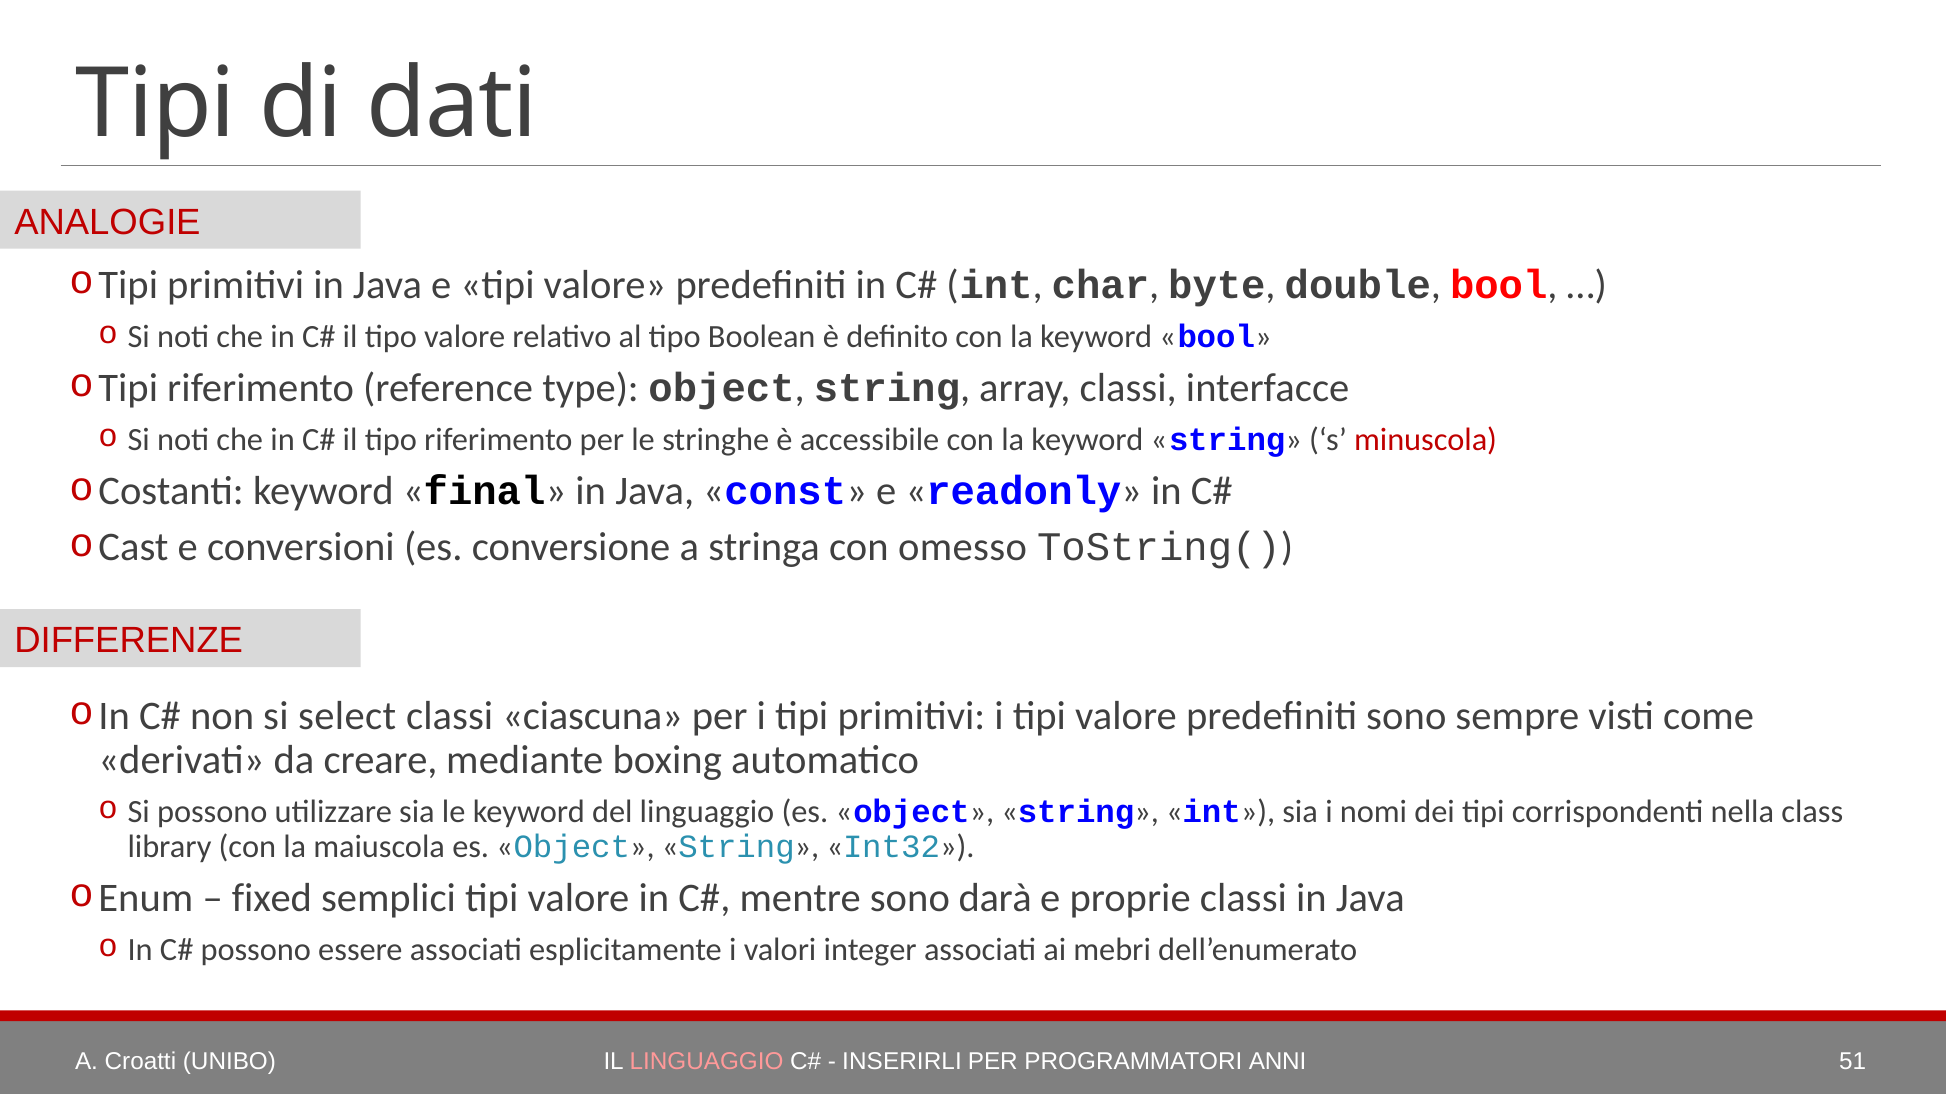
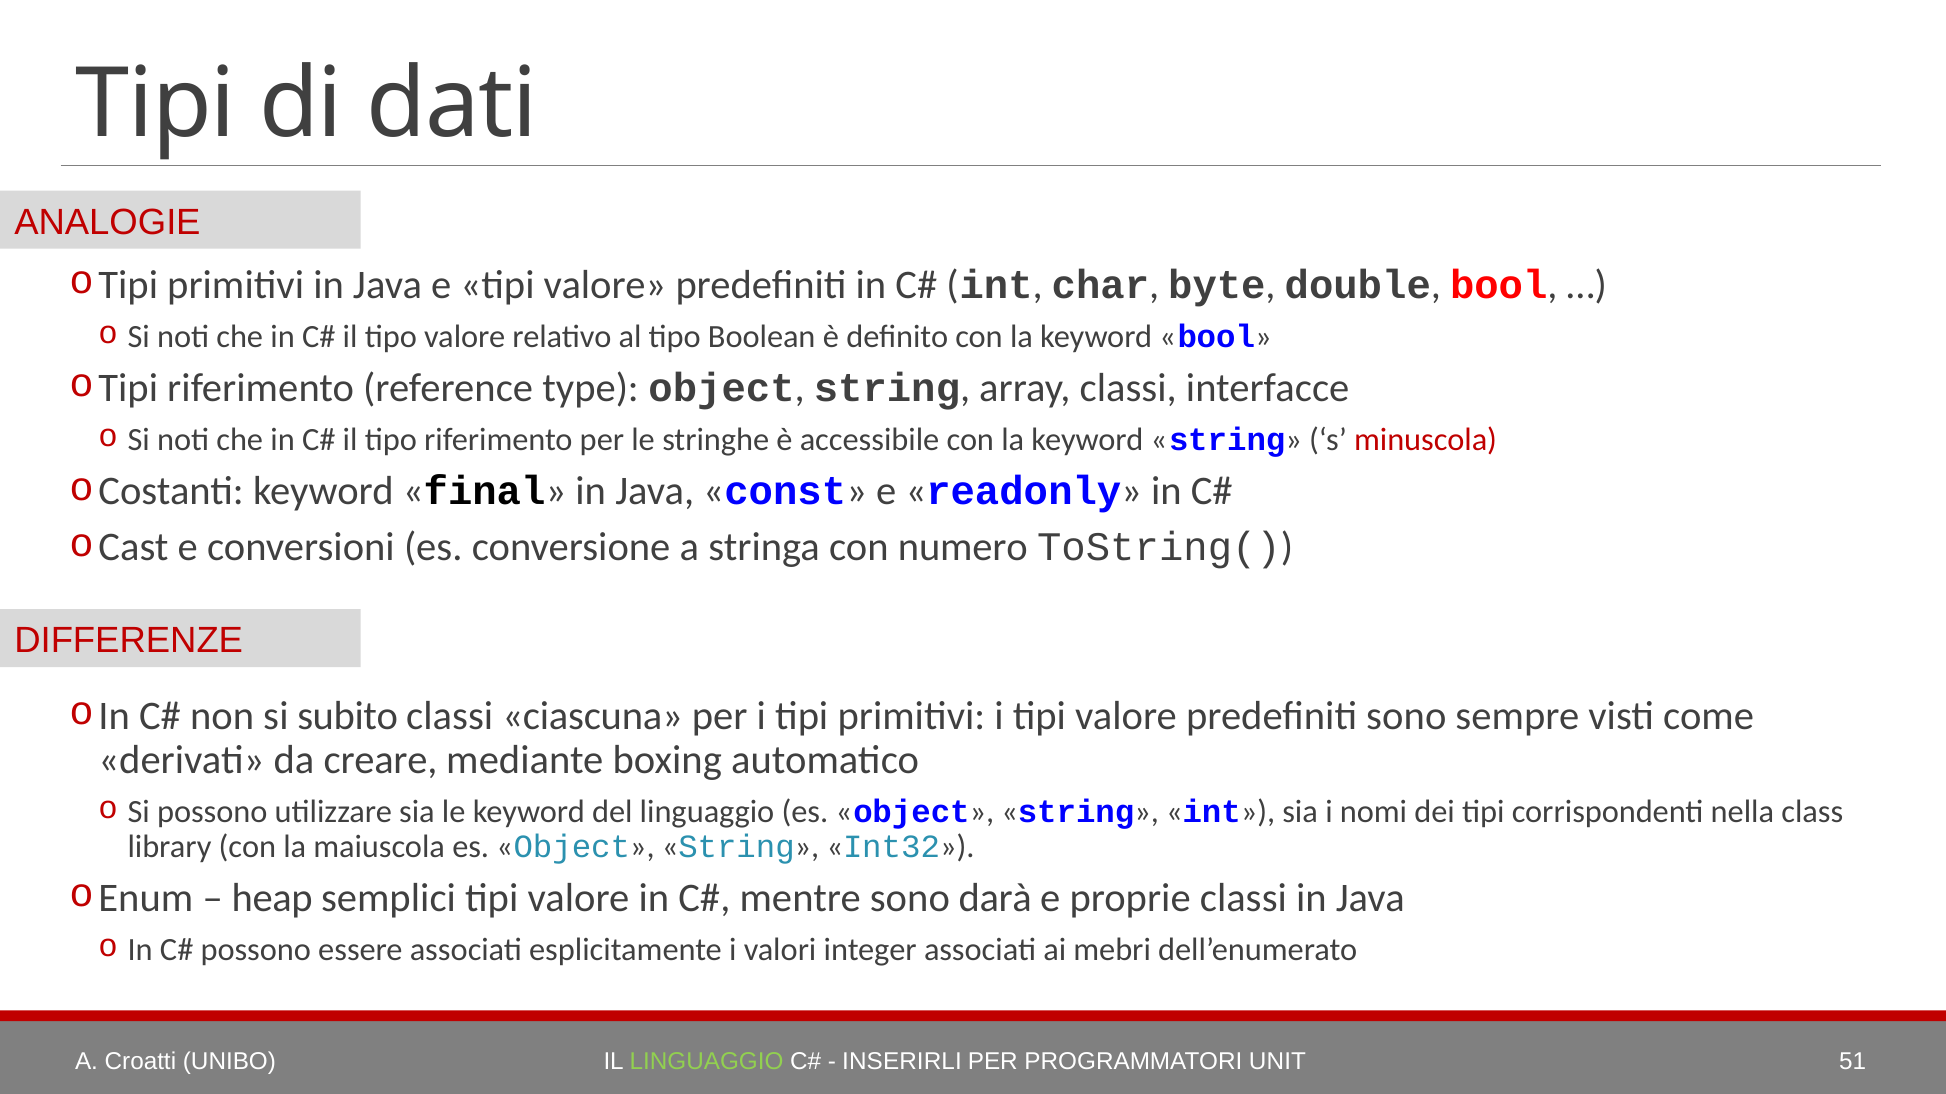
omesso: omesso -> numero
select: select -> subito
fixed: fixed -> heap
LINGUAGGIO at (706, 1062) colour: pink -> light green
ANNI: ANNI -> UNIT
